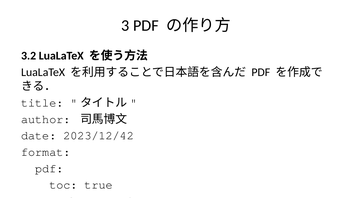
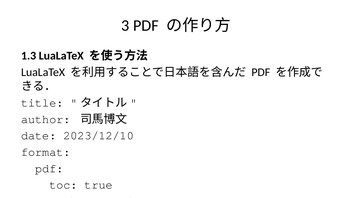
3.2 at (29, 56): 3.2 -> 1.3
2023/12/42: 2023/12/42 -> 2023/12/10
